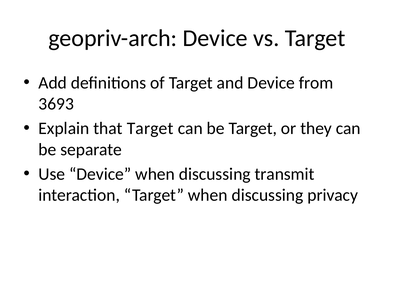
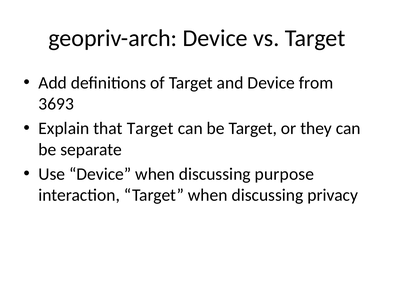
transmit: transmit -> purpose
